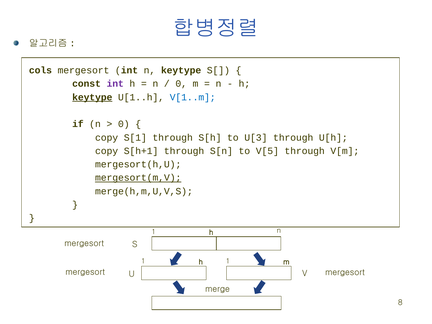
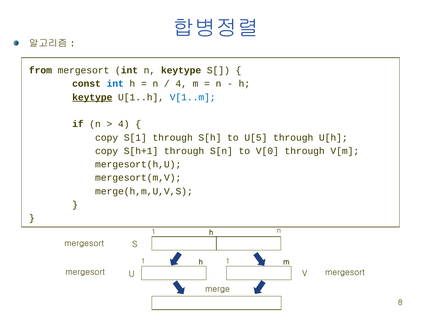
cols: cols -> from
int at (115, 84) colour: purple -> blue
0 at (181, 84): 0 -> 4
0 at (124, 124): 0 -> 4
U[3: U[3 -> U[5
V[5: V[5 -> V[0
mergesort(m,V underline: present -> none
